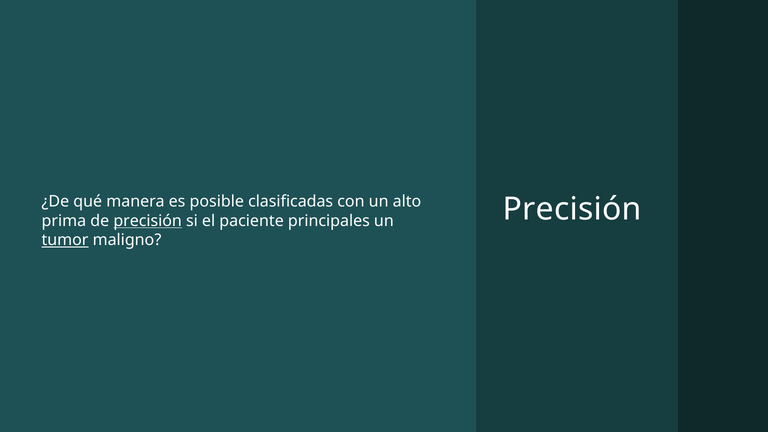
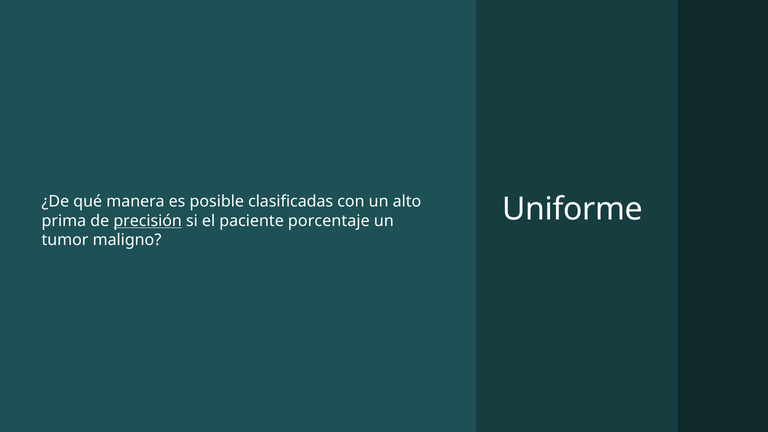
Precisión at (572, 209): Precisión -> Uniforme
principales: principales -> porcentaje
tumor underline: present -> none
